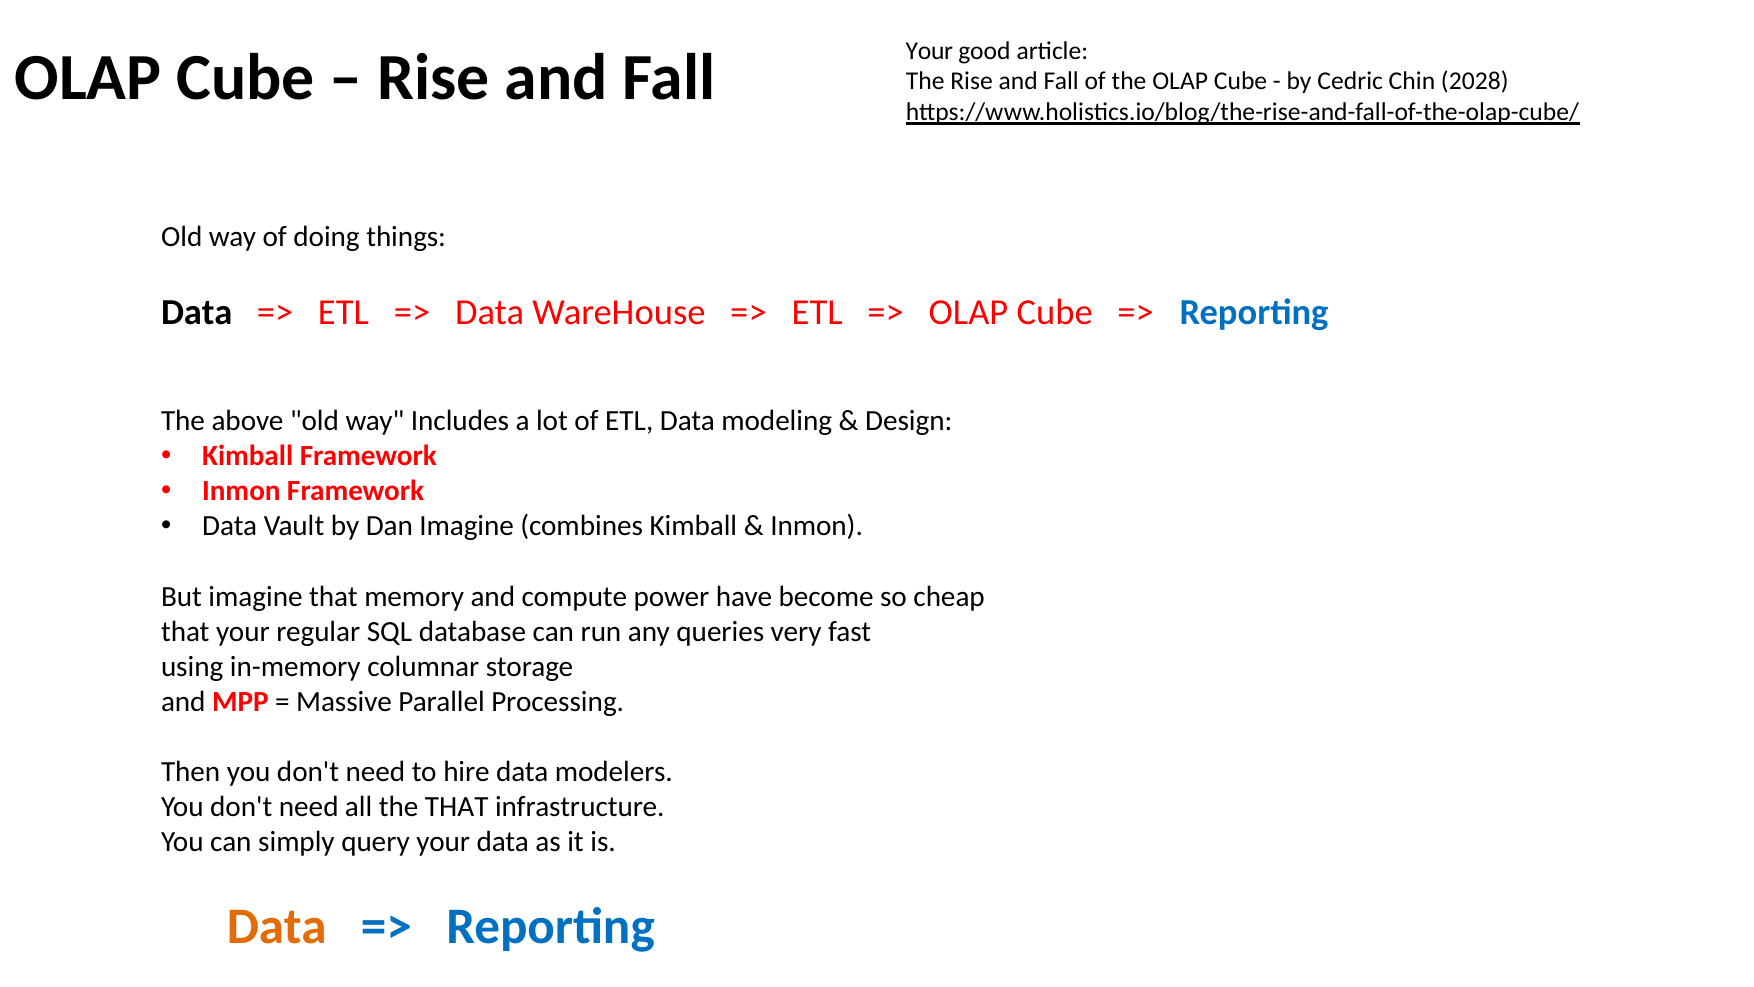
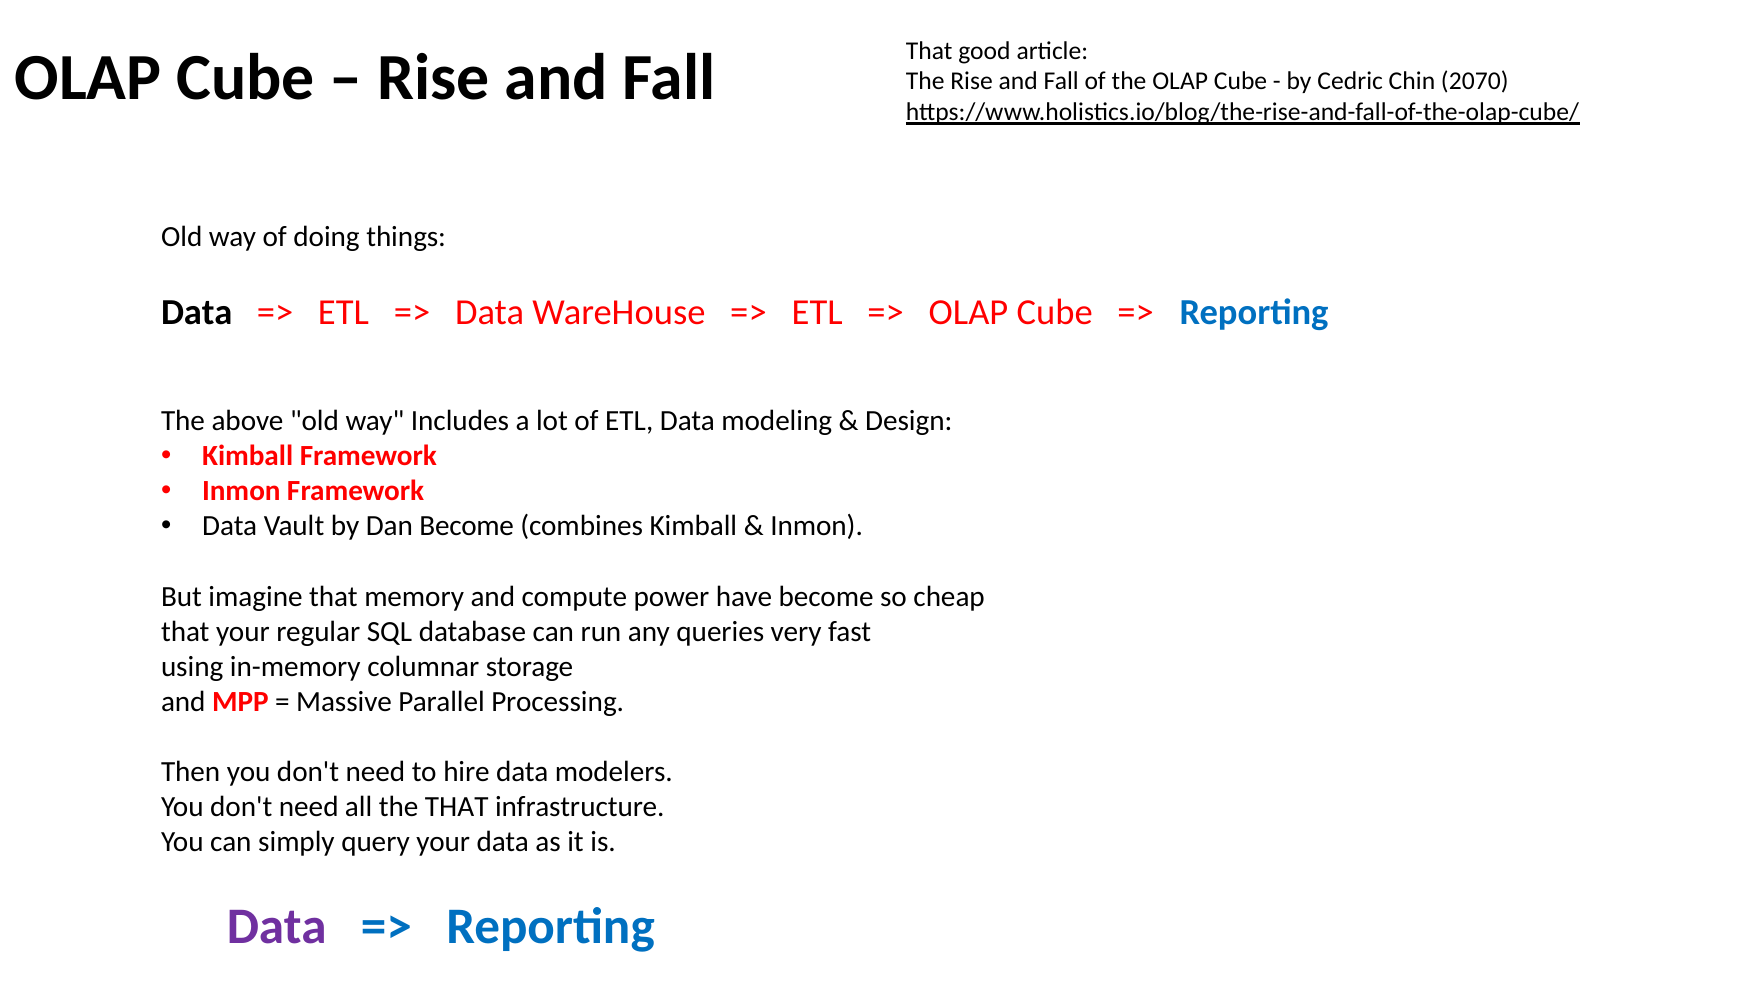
Fall Your: Your -> That
2028: 2028 -> 2070
Dan Imagine: Imagine -> Become
Data at (277, 926) colour: orange -> purple
